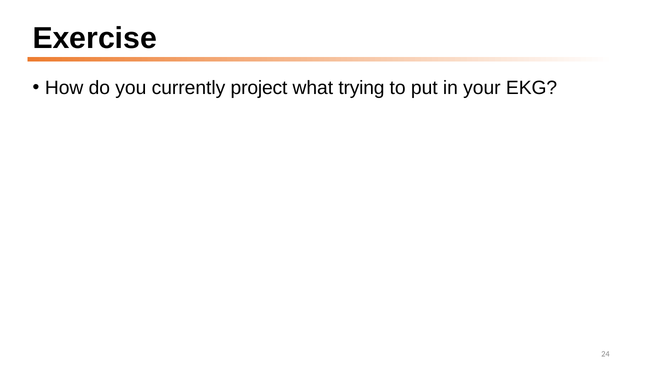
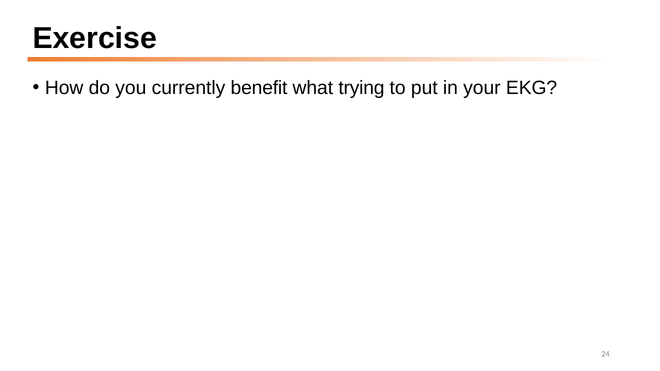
project: project -> benefit
